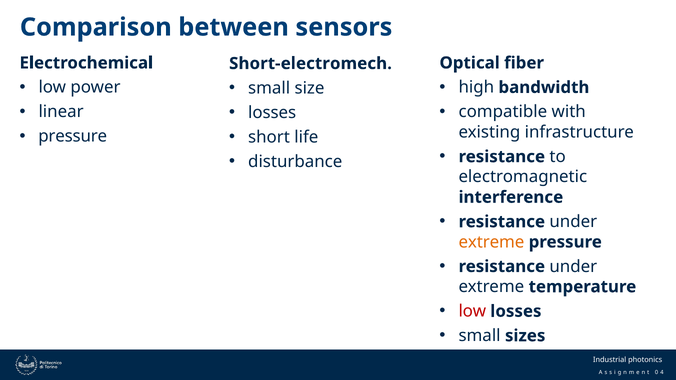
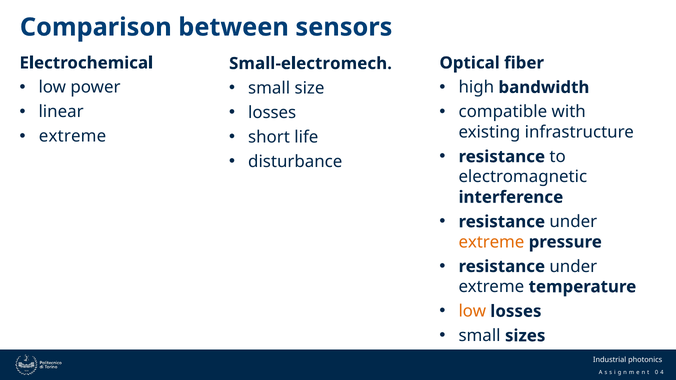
Short-electromech: Short-electromech -> Small-electromech
pressure at (73, 136): pressure -> extreme
low at (472, 311) colour: red -> orange
